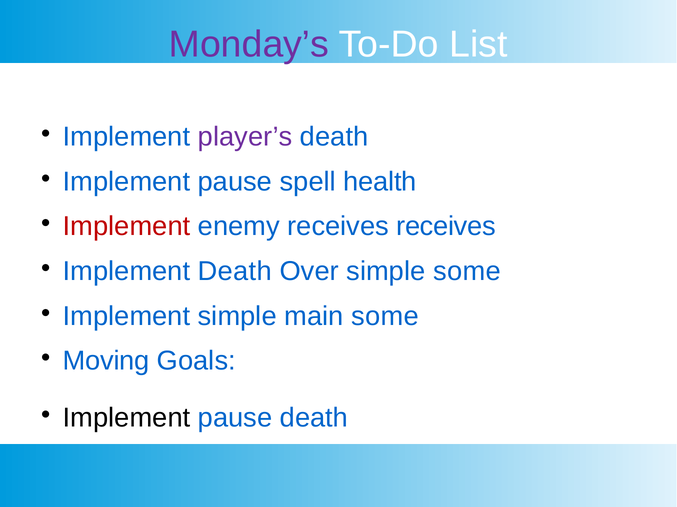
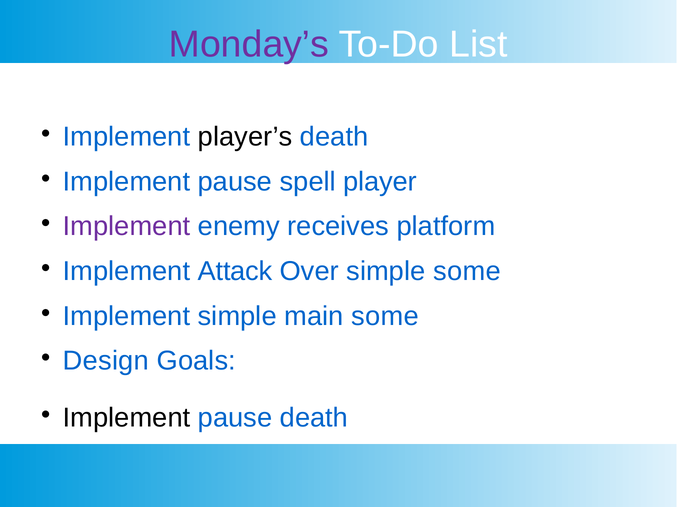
player’s colour: purple -> black
health: health -> player
Implement at (127, 227) colour: red -> purple
receives receives: receives -> platform
Implement Death: Death -> Attack
Moving: Moving -> Design
